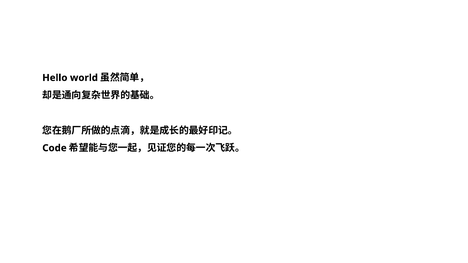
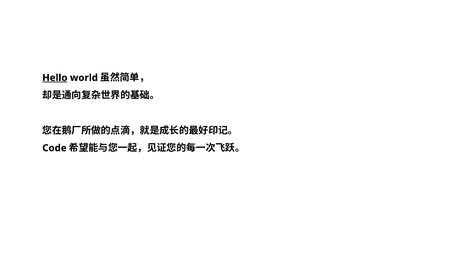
Hello underline: none -> present
